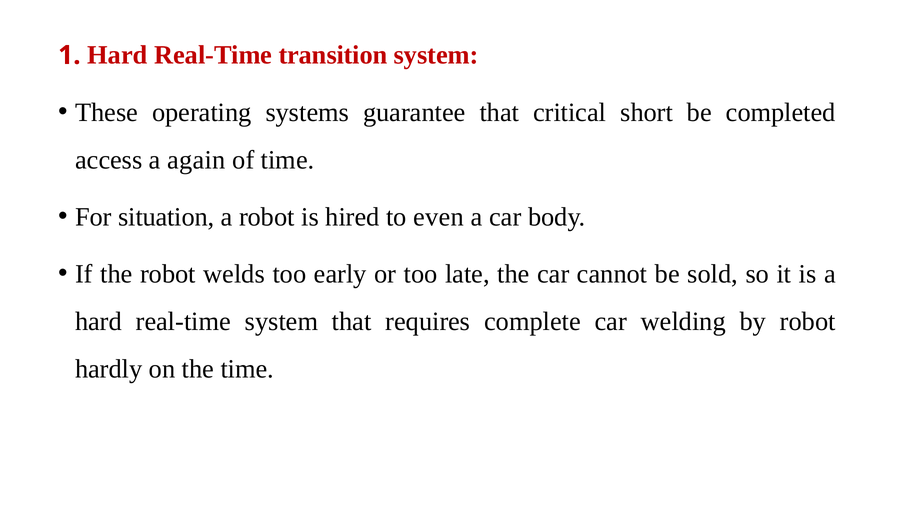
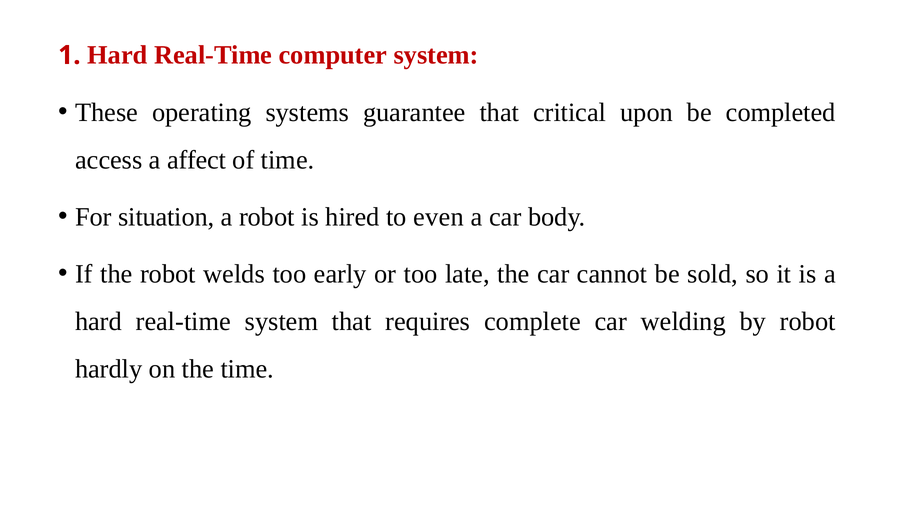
transition: transition -> computer
short: short -> upon
again: again -> affect
